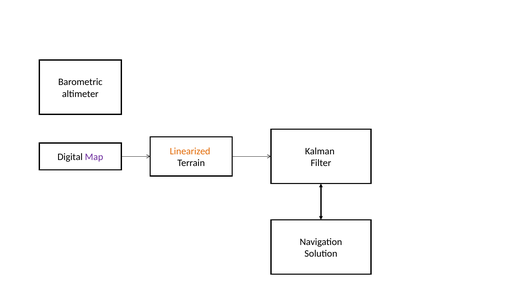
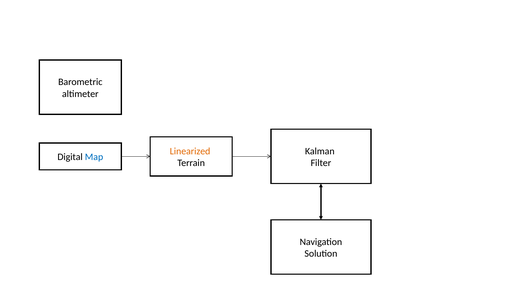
Map colour: purple -> blue
